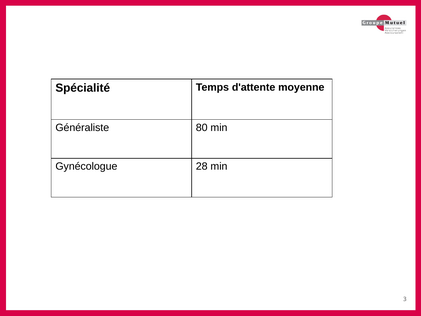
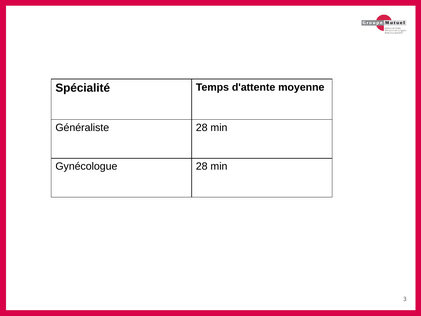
Généraliste 80: 80 -> 28
